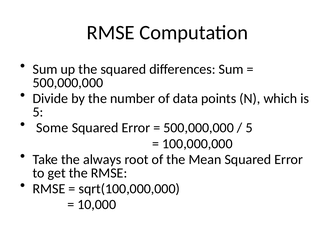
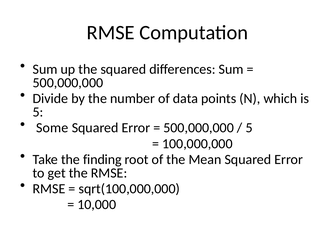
always: always -> finding
